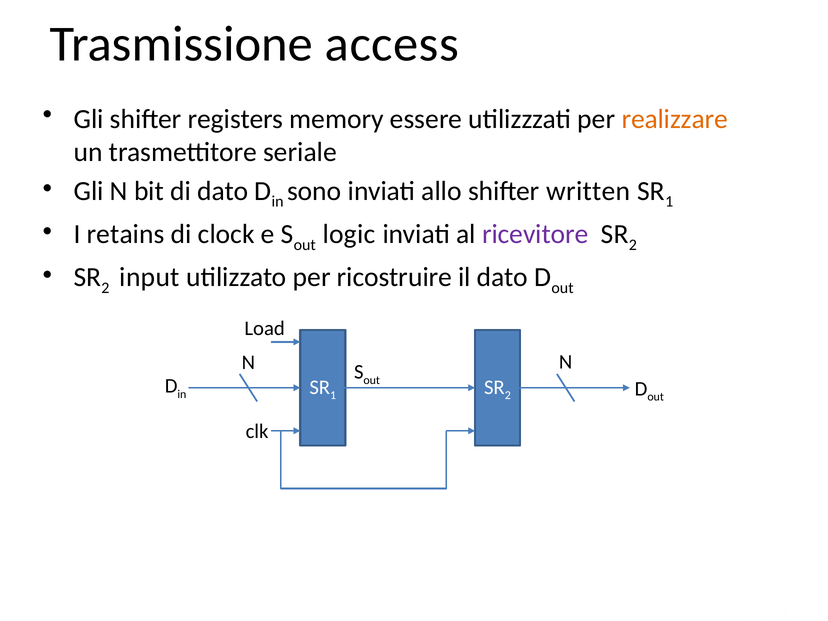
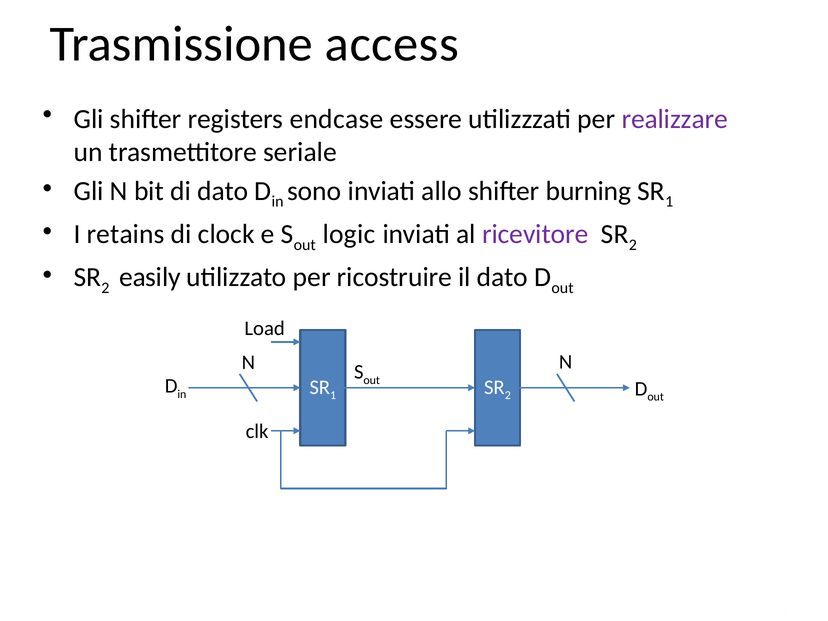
memory: memory -> endcase
realizzare colour: orange -> purple
written: written -> burning
input: input -> easily
